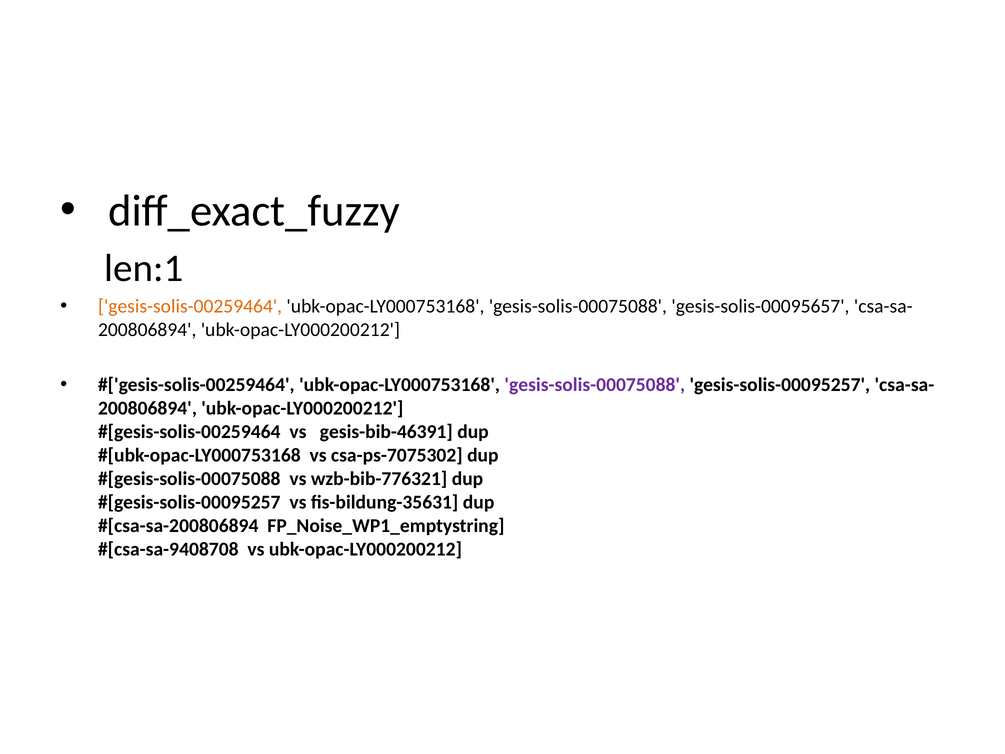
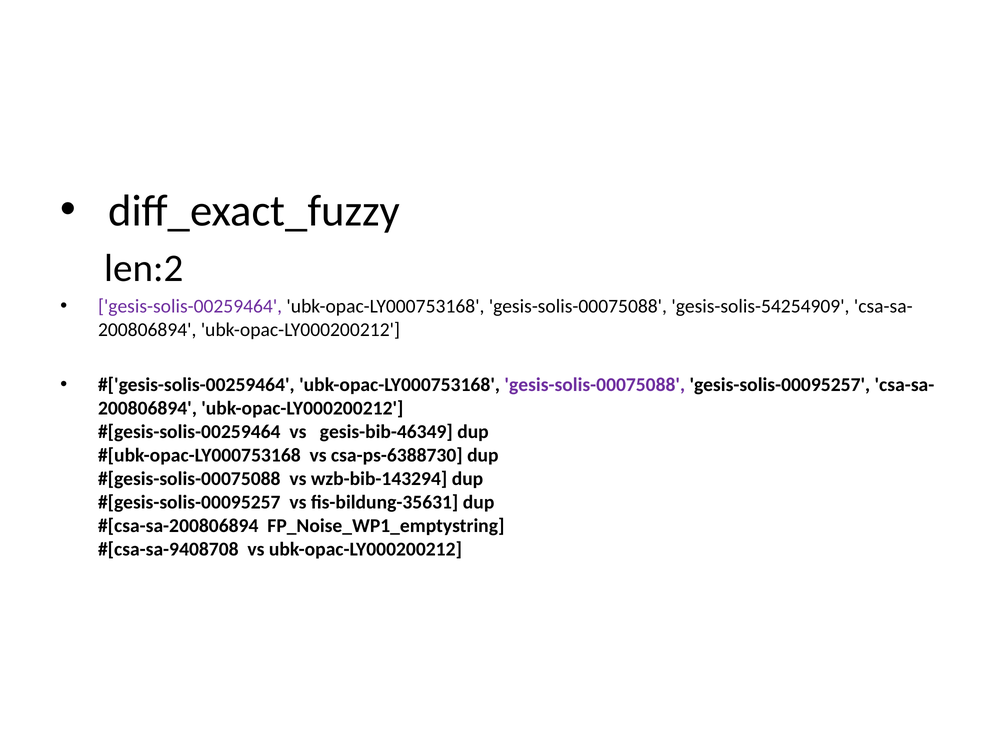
len:1: len:1 -> len:2
gesis-solis-00259464 colour: orange -> purple
gesis-solis-00095657: gesis-solis-00095657 -> gesis-solis-54254909
gesis-bib-46391: gesis-bib-46391 -> gesis-bib-46349
csa-ps-7075302: csa-ps-7075302 -> csa-ps-6388730
wzb-bib-776321: wzb-bib-776321 -> wzb-bib-143294
